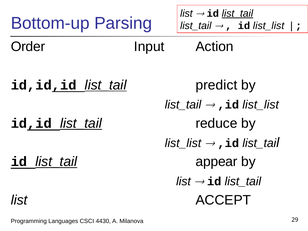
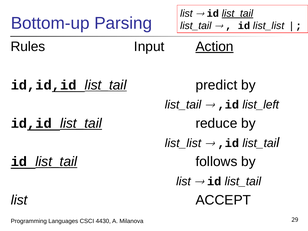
Order: Order -> Rules
Action underline: none -> present
,id list_list: list_list -> list_left
appear: appear -> follows
